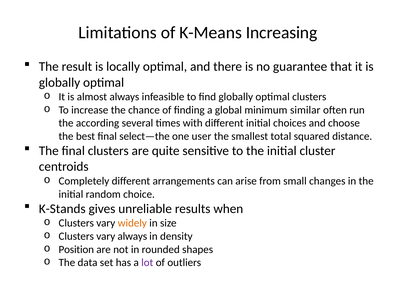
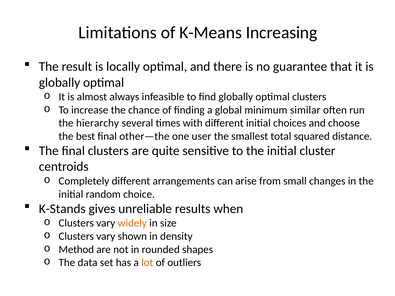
according: according -> hierarchy
select—the: select—the -> other—the
vary always: always -> shown
Position: Position -> Method
lot colour: purple -> orange
